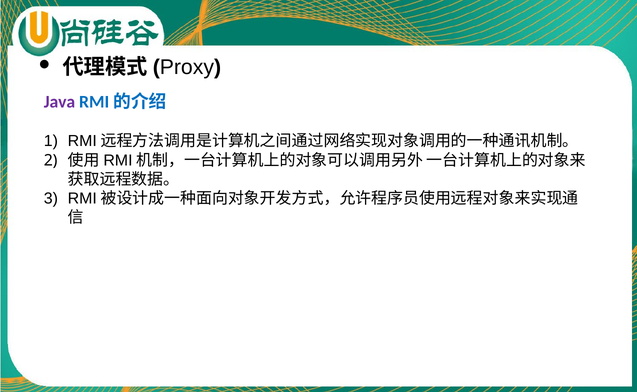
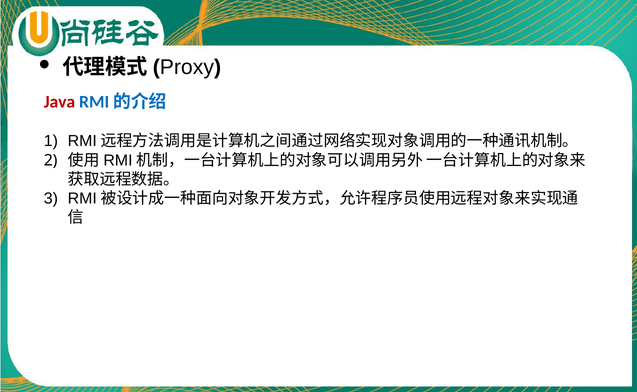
Java colour: purple -> red
